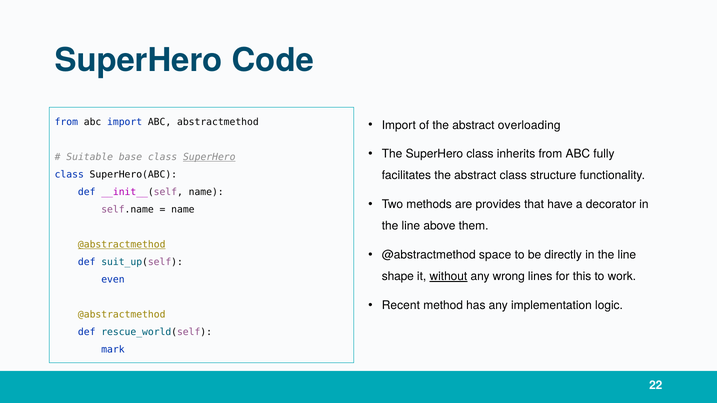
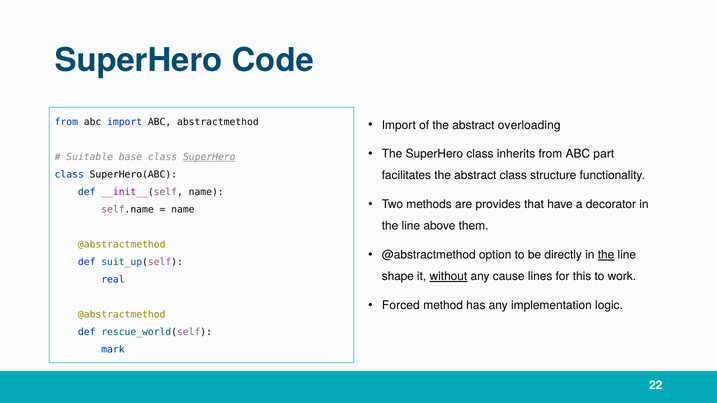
fully: fully -> part
@abstractmethod at (122, 245) underline: present -> none
space: space -> option
the at (606, 255) underline: none -> present
wrong: wrong -> cause
even: even -> real
Recent: Recent -> Forced
